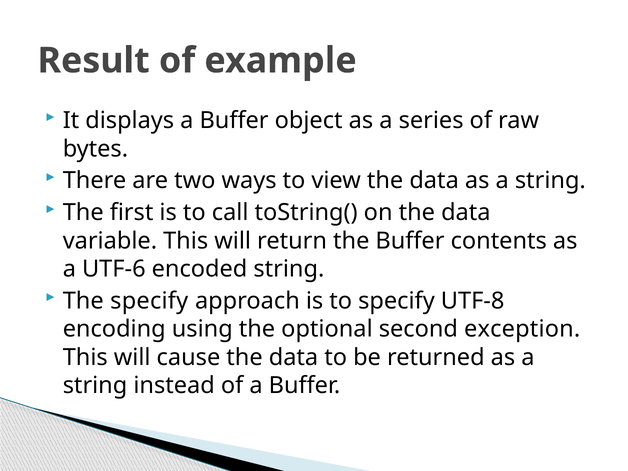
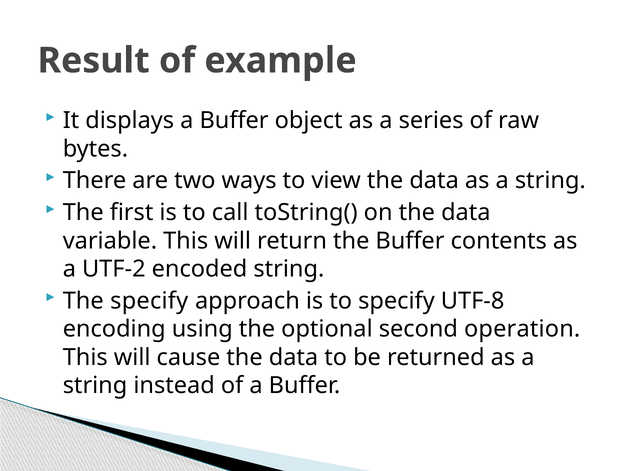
UTF-6: UTF-6 -> UTF-2
exception: exception -> operation
